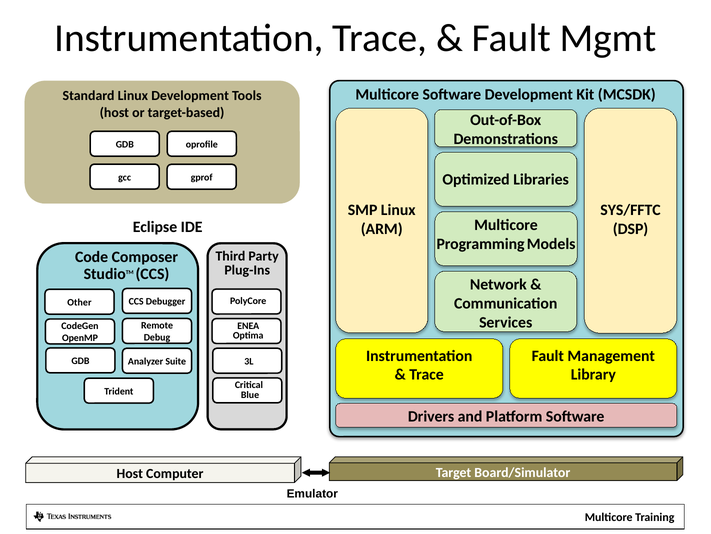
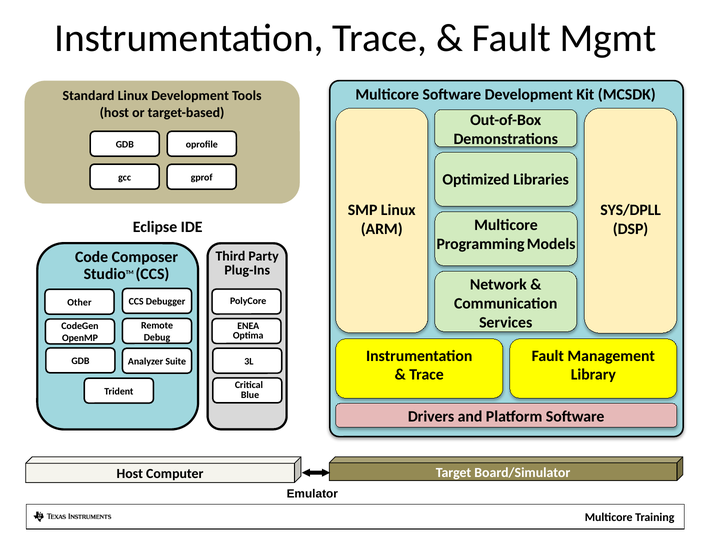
SYS/FFTC: SYS/FFTC -> SYS/DPLL
